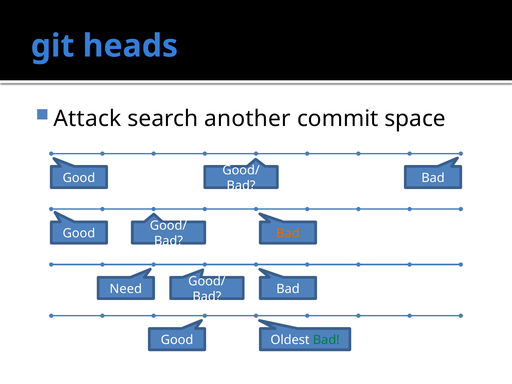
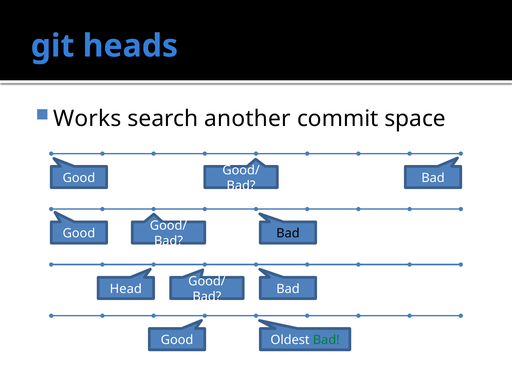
Attack: Attack -> Works
Bad at (288, 233) colour: orange -> black
Need: Need -> Head
